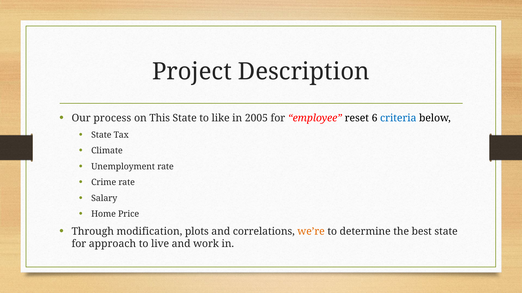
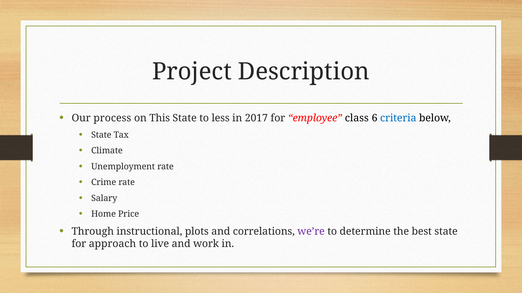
like: like -> less
2005: 2005 -> 2017
reset: reset -> class
modification: modification -> instructional
we’re colour: orange -> purple
